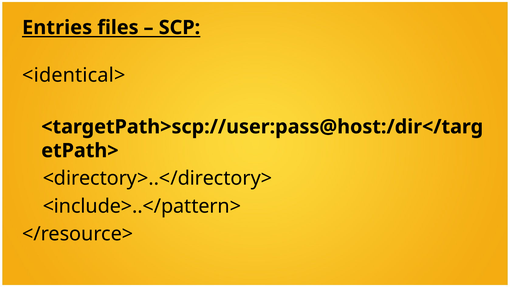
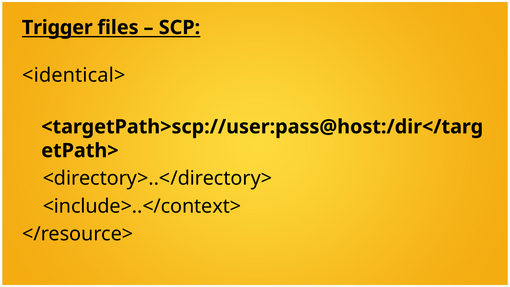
Entries: Entries -> Trigger
<include>..</pattern>: <include>..</pattern> -> <include>..</context>
